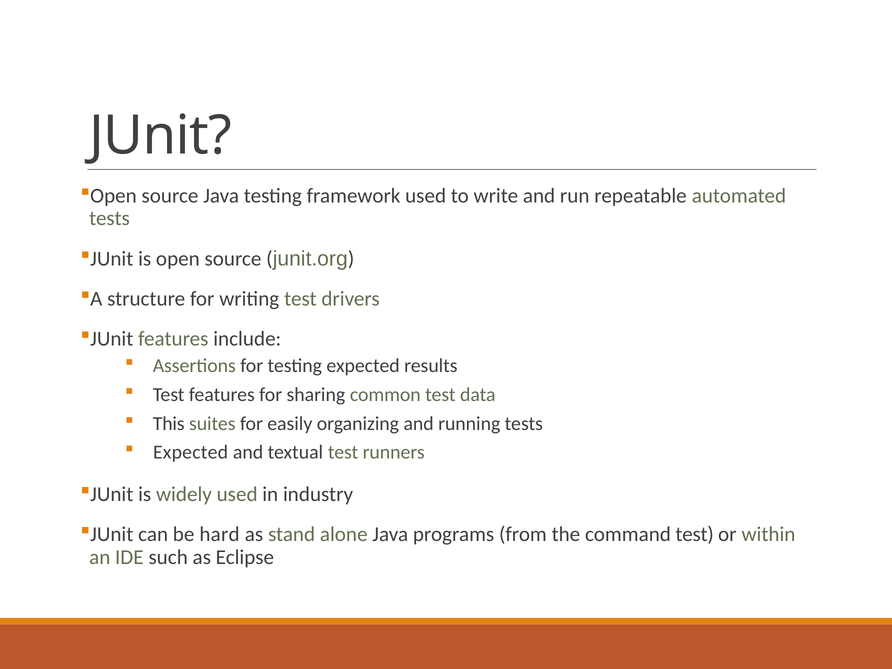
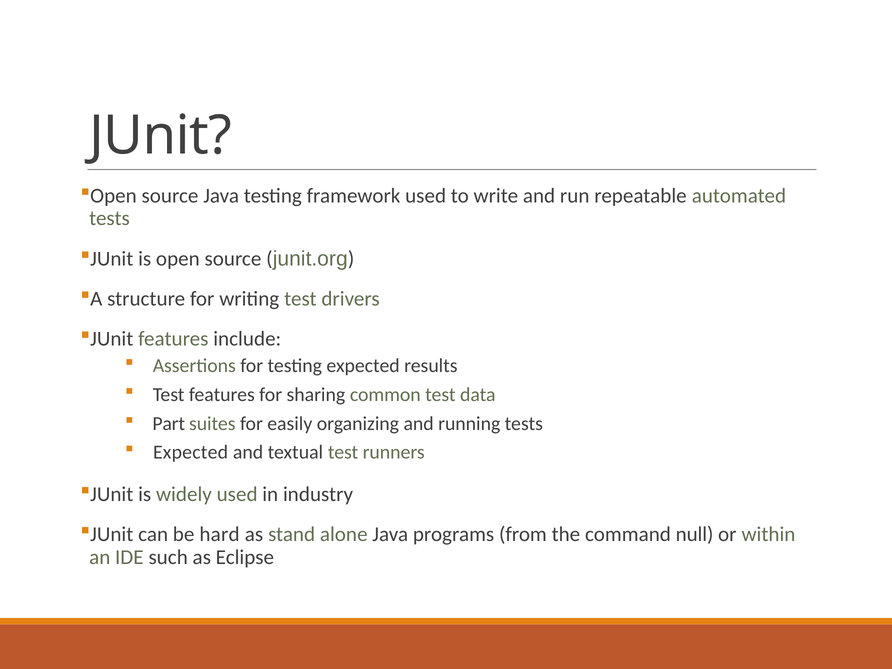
This: This -> Part
command test: test -> null
